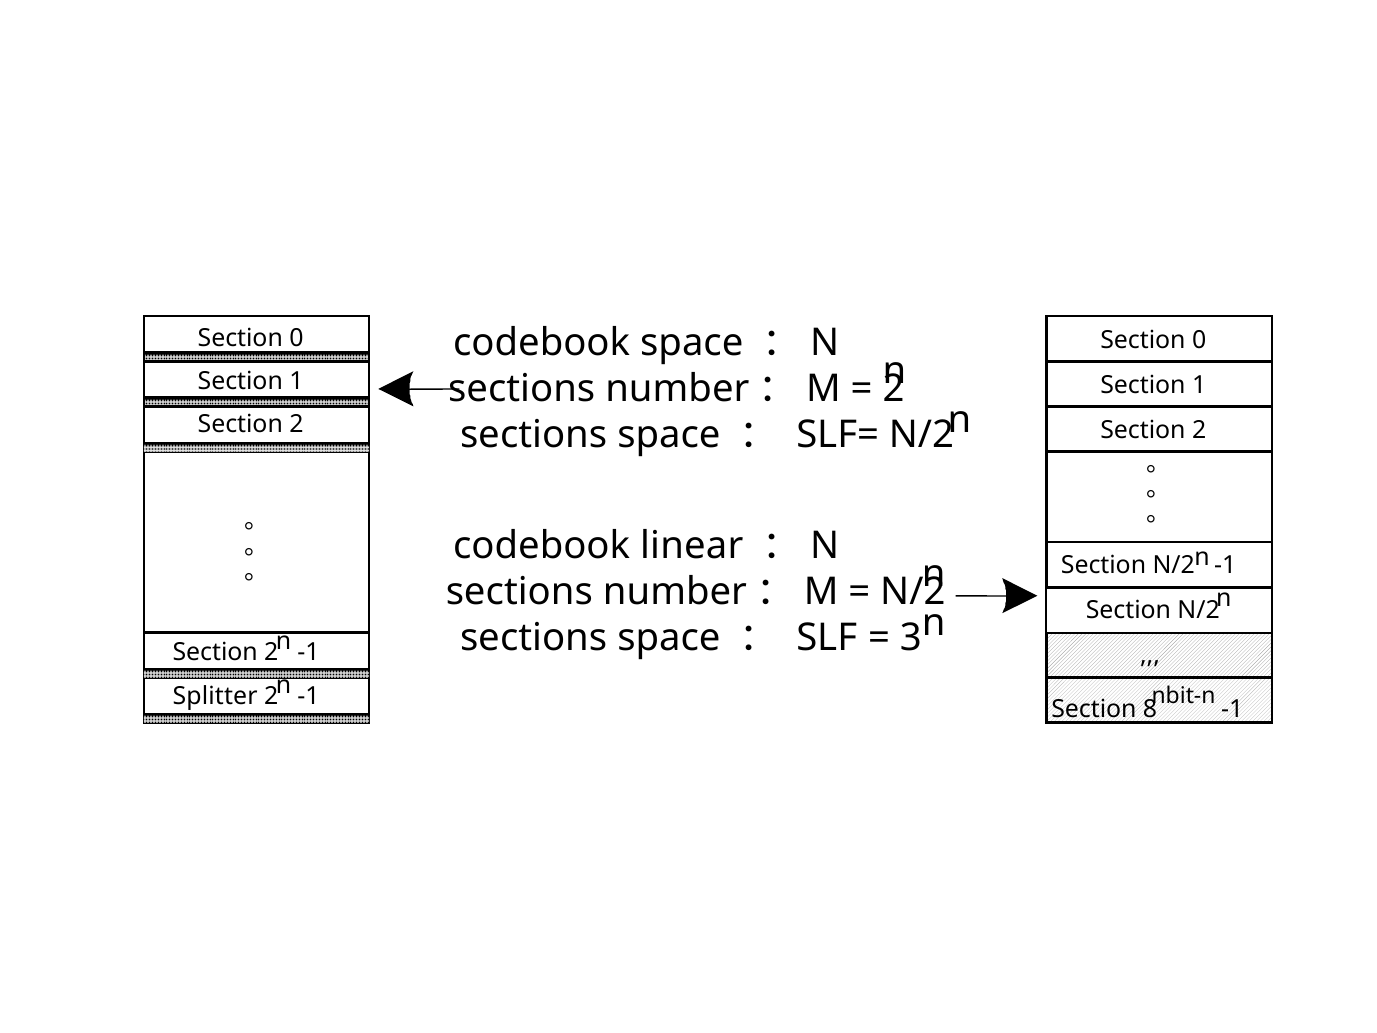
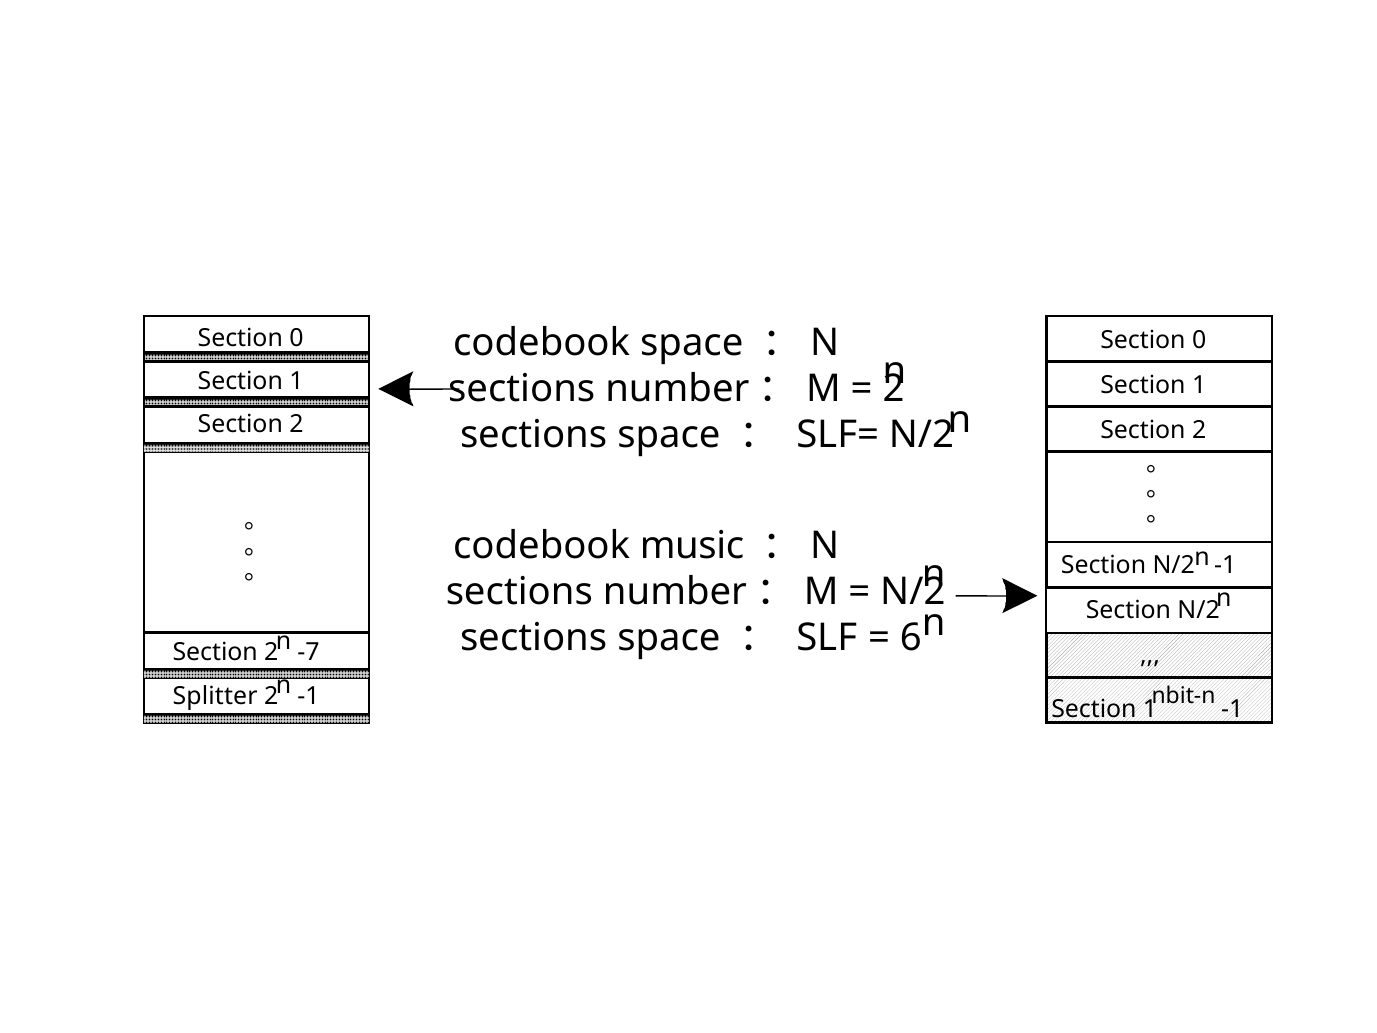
linear: linear -> music
3: 3 -> 6
Section 2 -1: -1 -> -7
8 at (1150, 709): 8 -> 1
